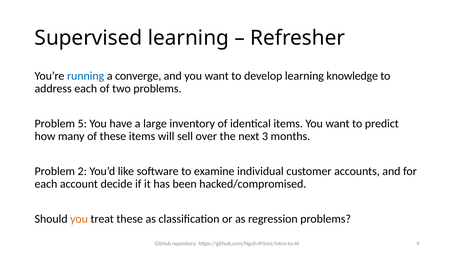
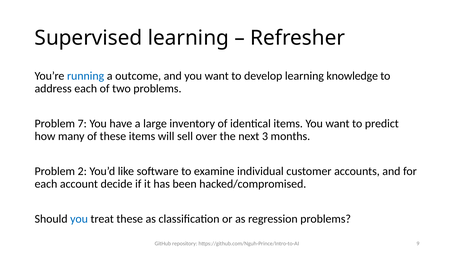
converge: converge -> outcome
5: 5 -> 7
you at (79, 219) colour: orange -> blue
